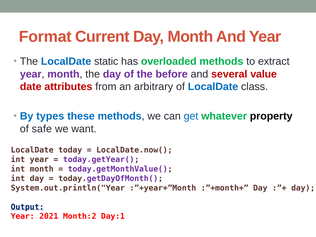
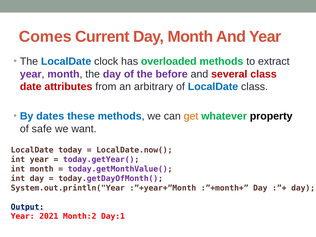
Format: Format -> Comes
static: static -> clock
several value: value -> class
types: types -> dates
get colour: blue -> orange
